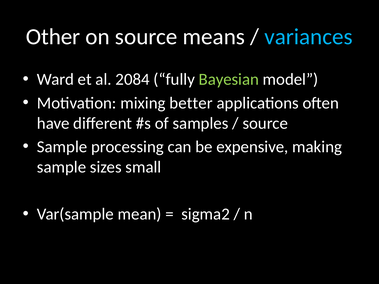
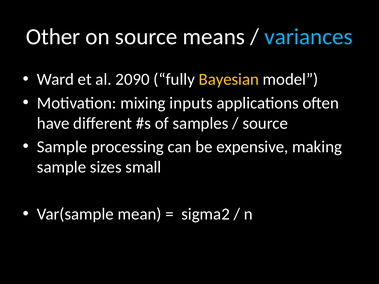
2084: 2084 -> 2090
Bayesian colour: light green -> yellow
better: better -> inputs
